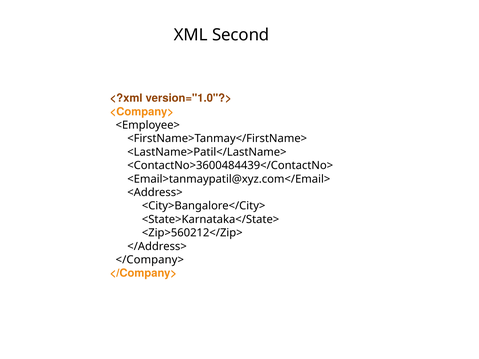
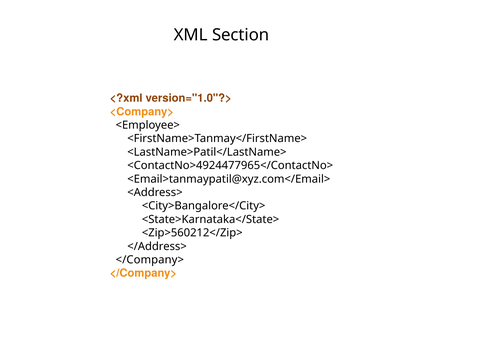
Second: Second -> Section
<ContactNo>3600484439</ContactNo>: <ContactNo>3600484439</ContactNo> -> <ContactNo>4924477965</ContactNo>
